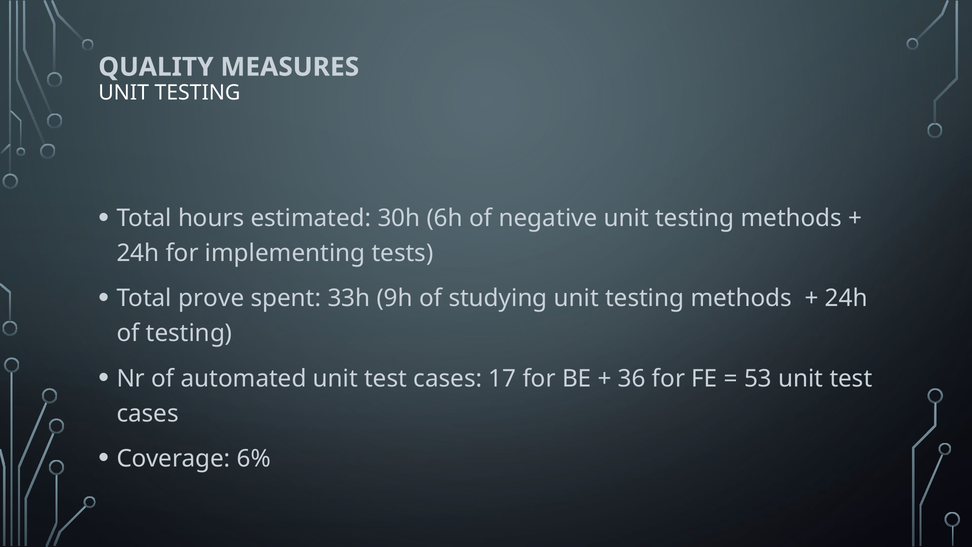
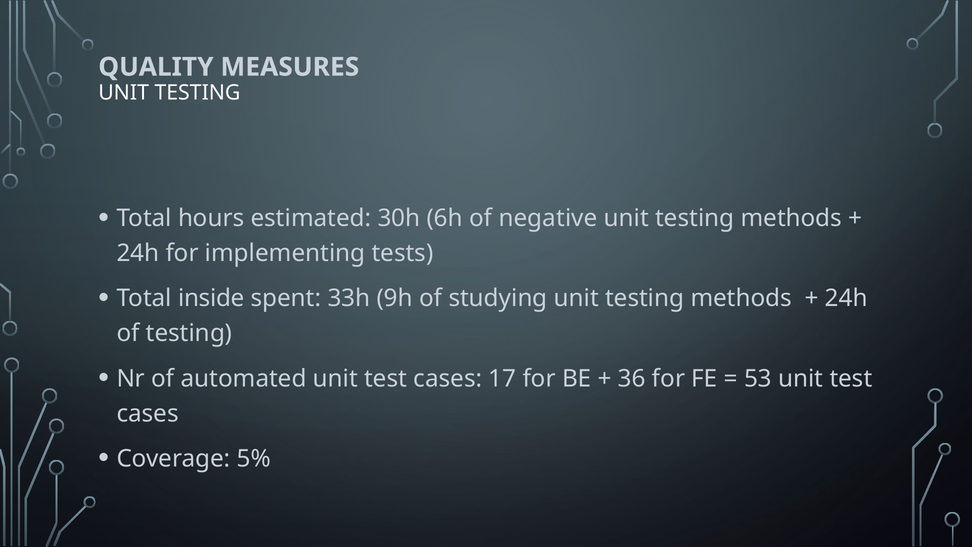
prove: prove -> inside
6%: 6% -> 5%
